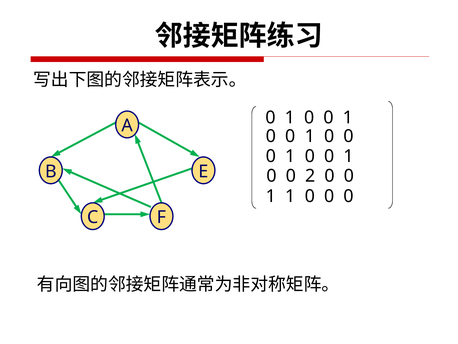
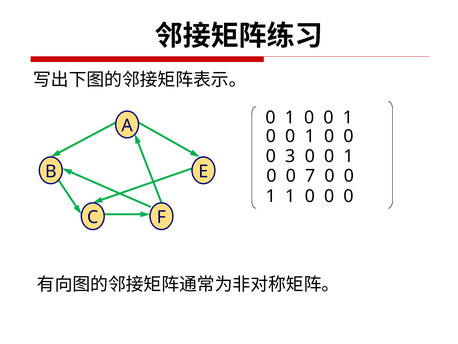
1 at (290, 156): 1 -> 3
2: 2 -> 7
